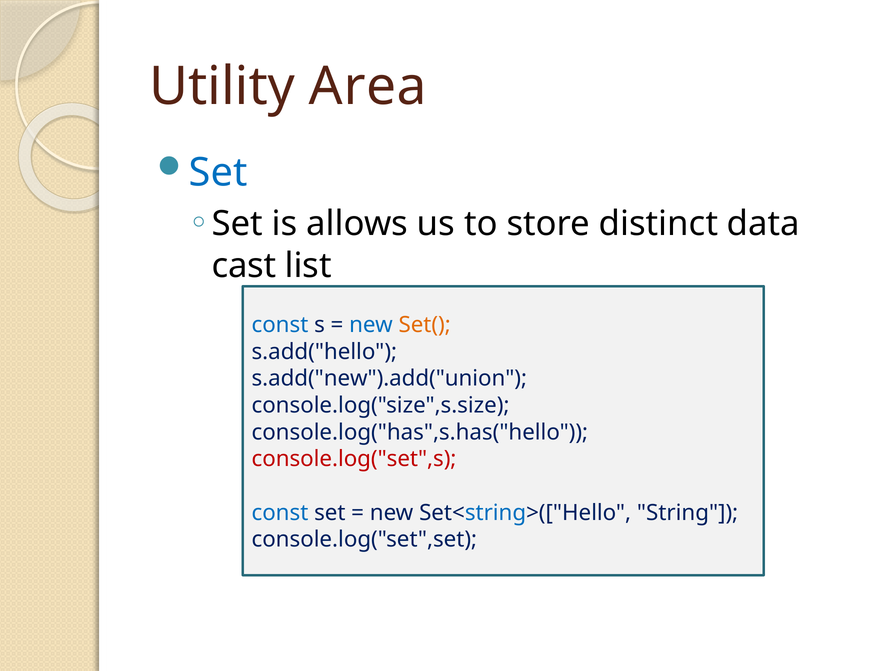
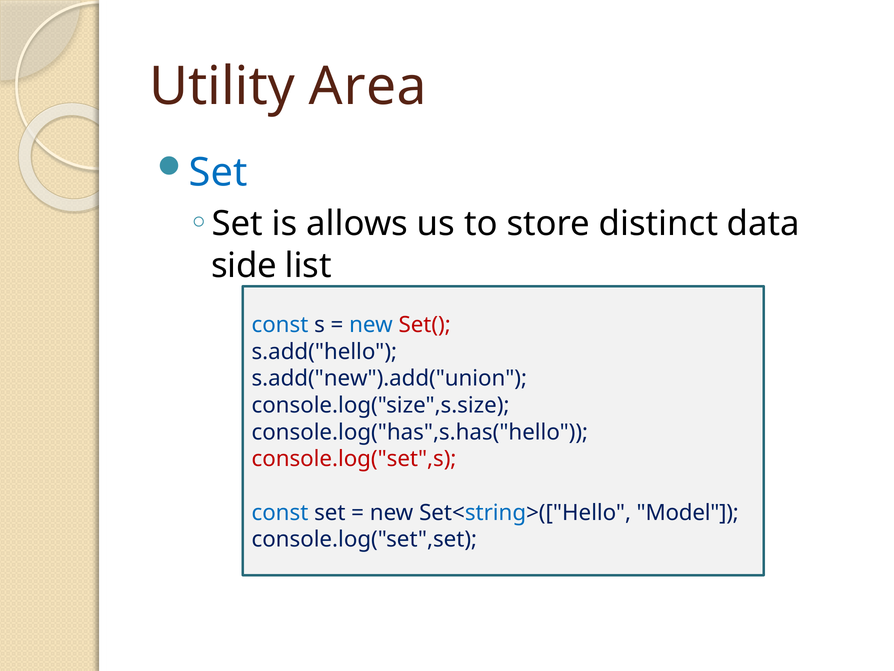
cast: cast -> side
Set( colour: orange -> red
String: String -> Model
